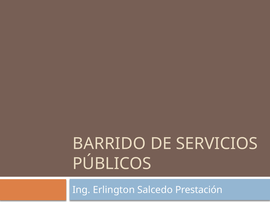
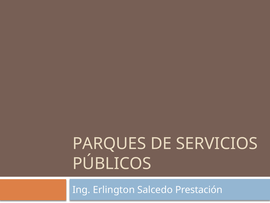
BARRIDO: BARRIDO -> PARQUES
